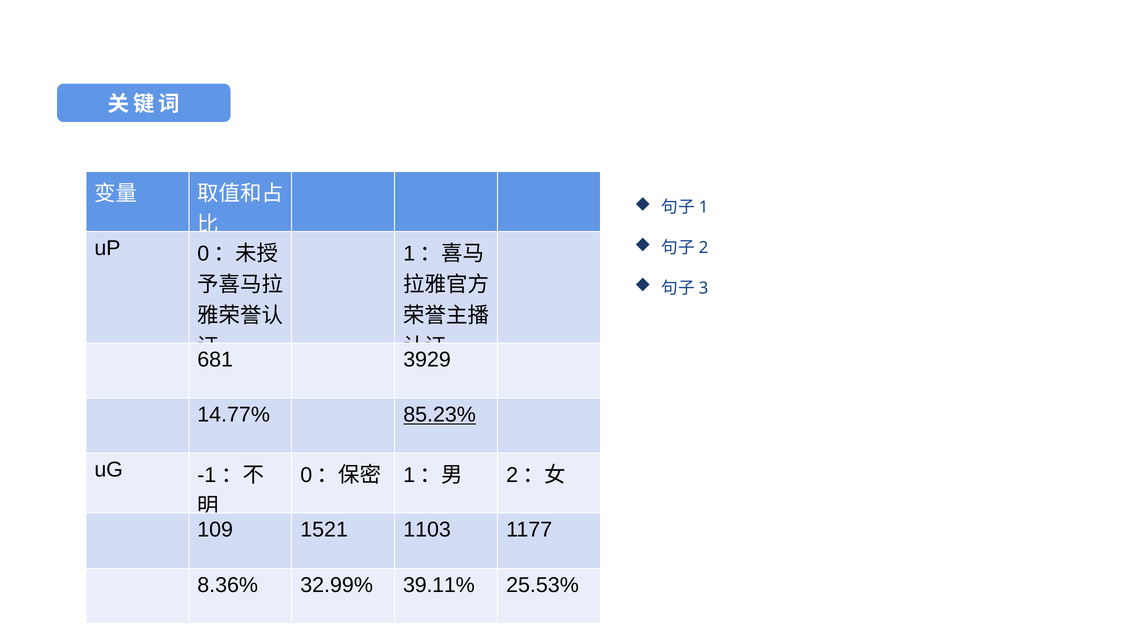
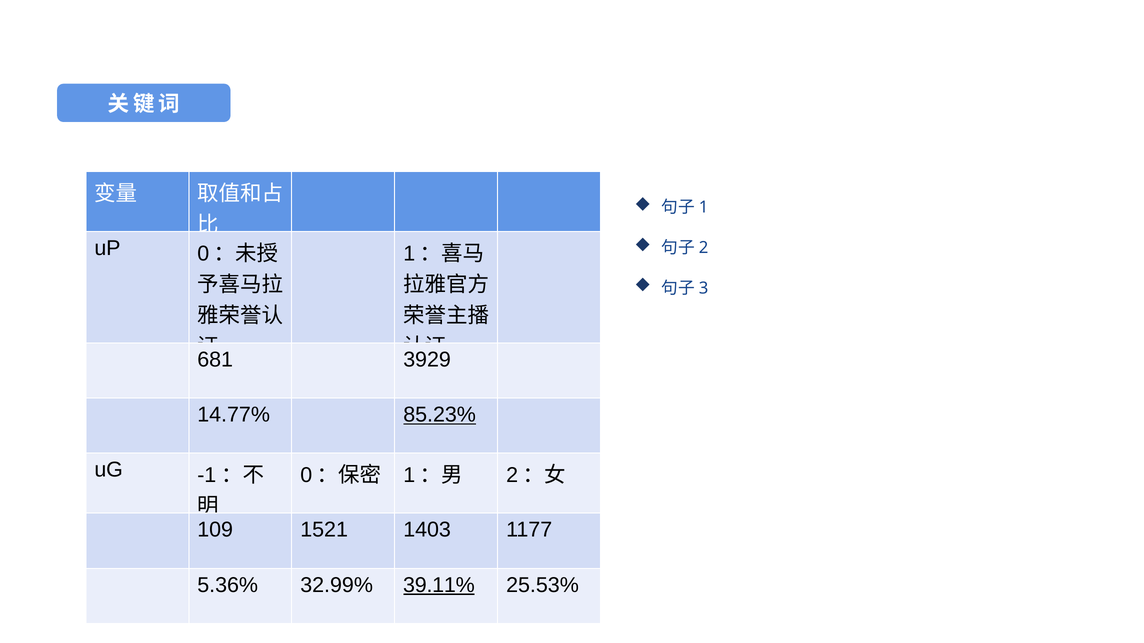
1103: 1103 -> 1403
8.36%: 8.36% -> 5.36%
39.11% underline: none -> present
